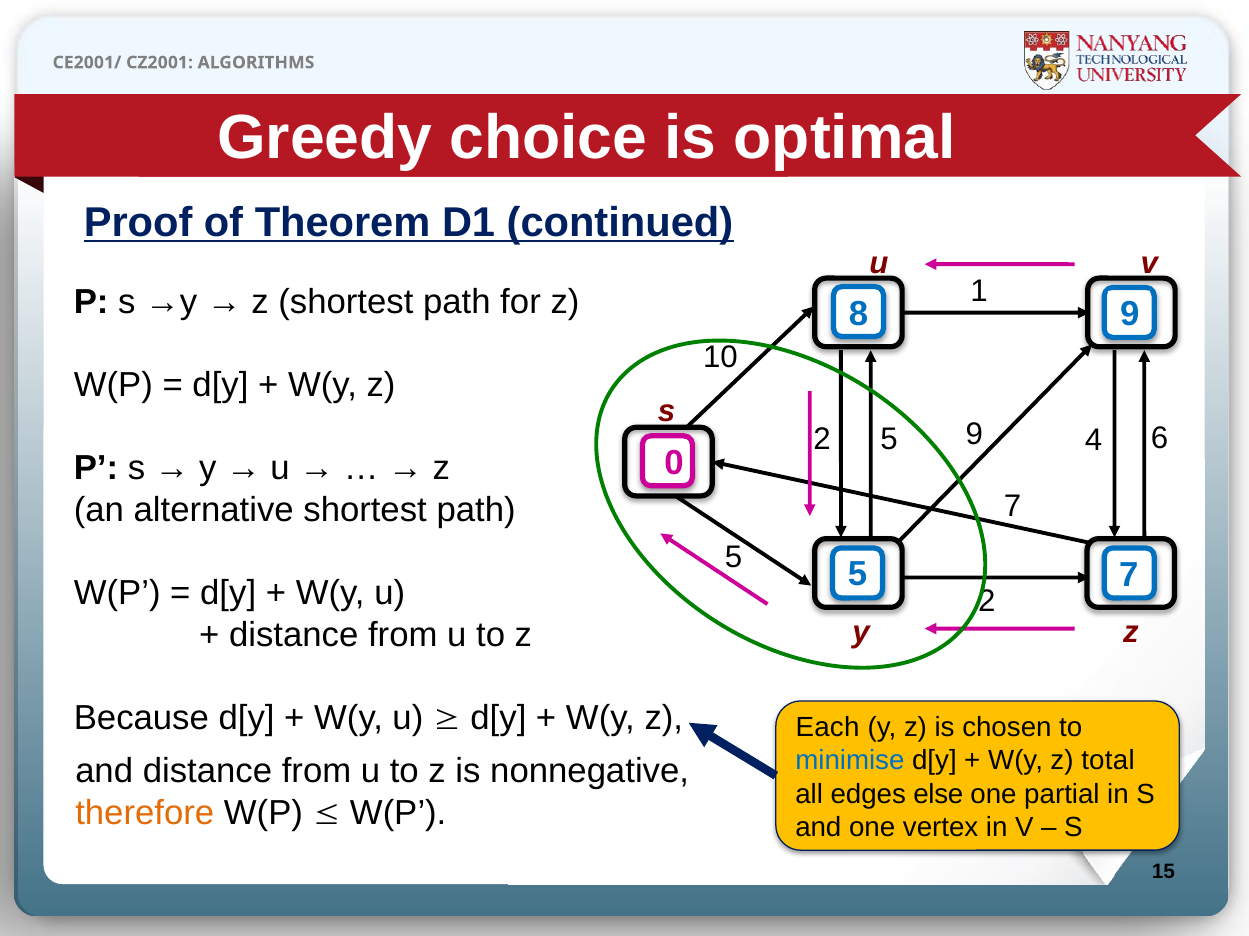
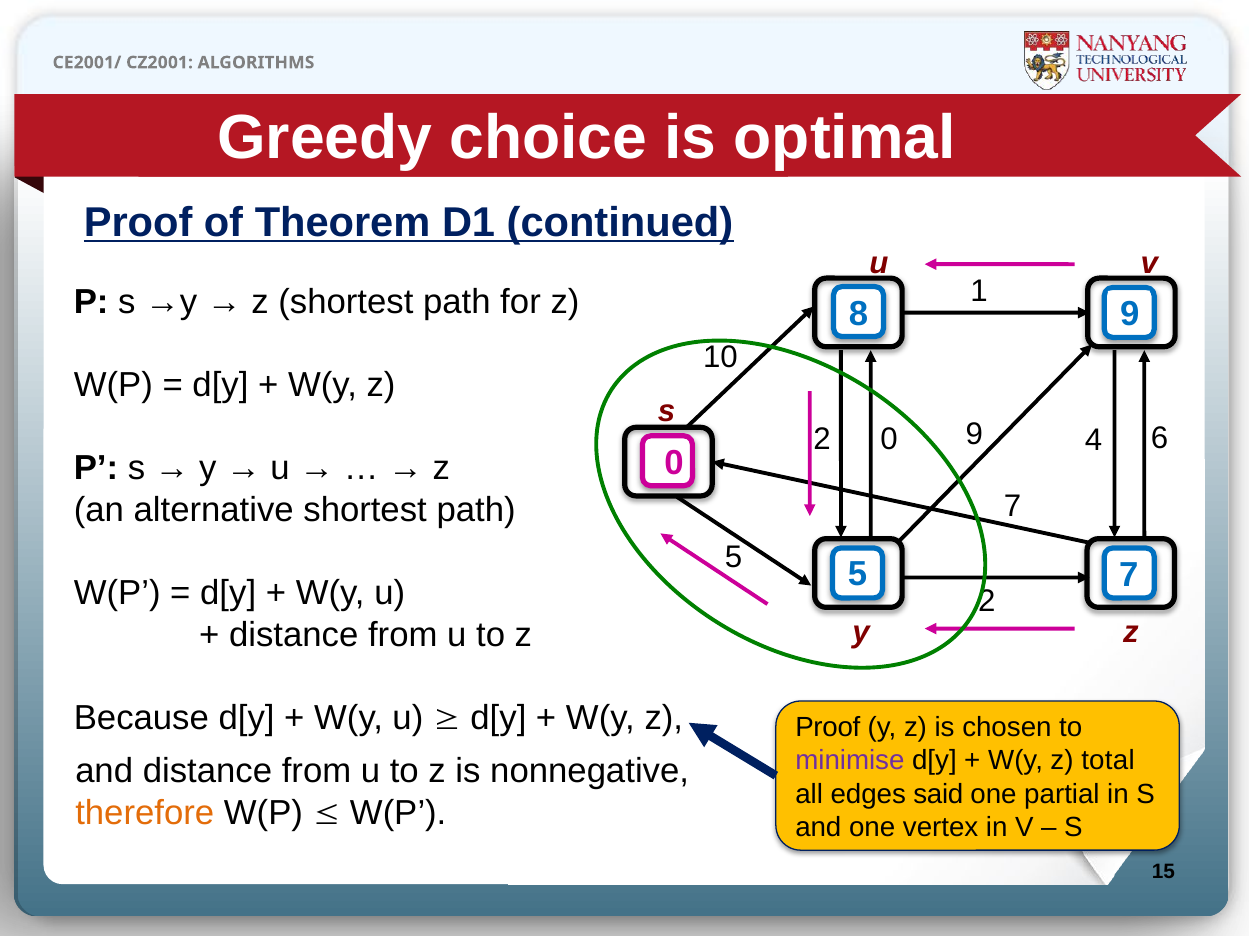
2 5: 5 -> 0
Each at (828, 728): Each -> Proof
minimise colour: blue -> purple
else: else -> said
